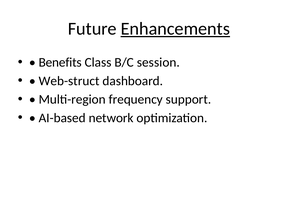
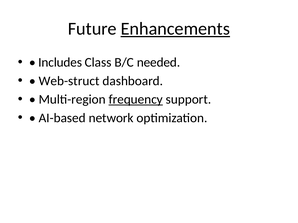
Benefits: Benefits -> Includes
session: session -> needed
frequency underline: none -> present
